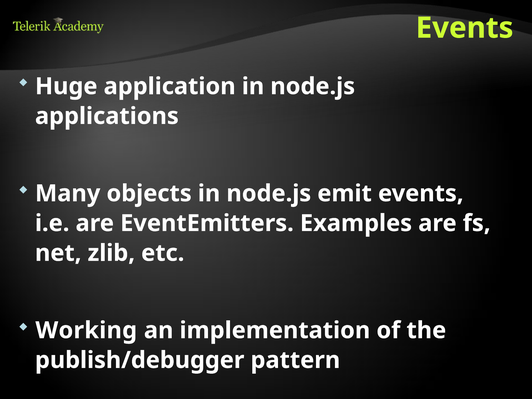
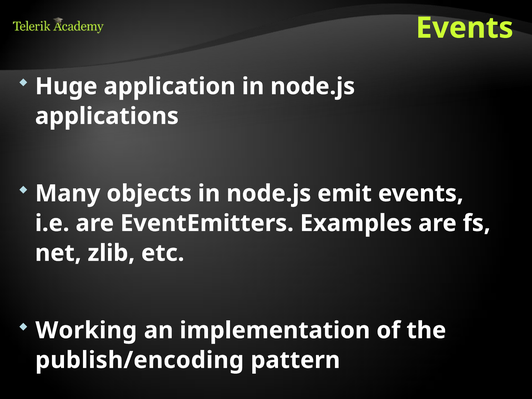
publish/debugger: publish/debugger -> publish/encoding
